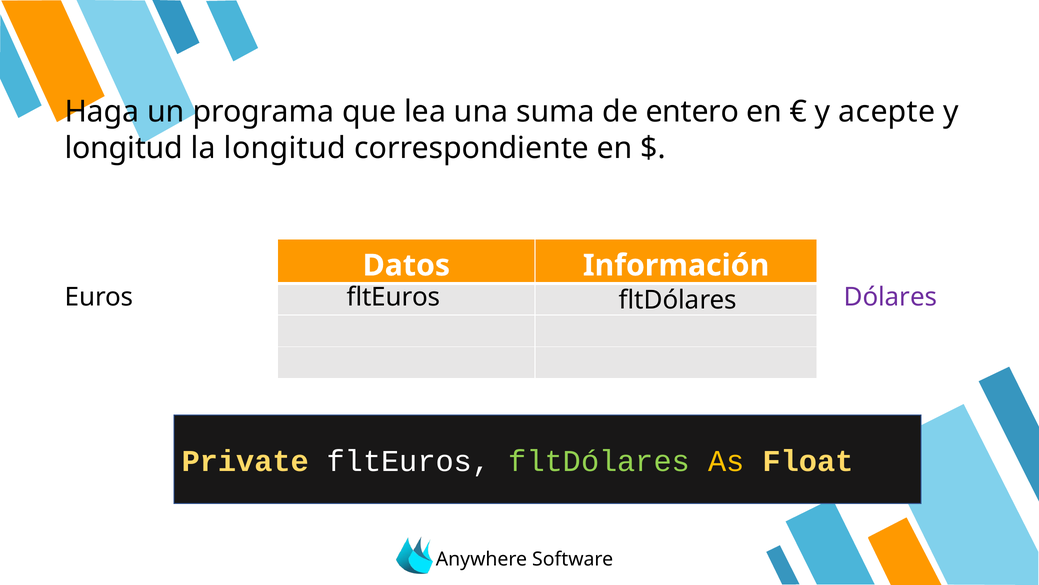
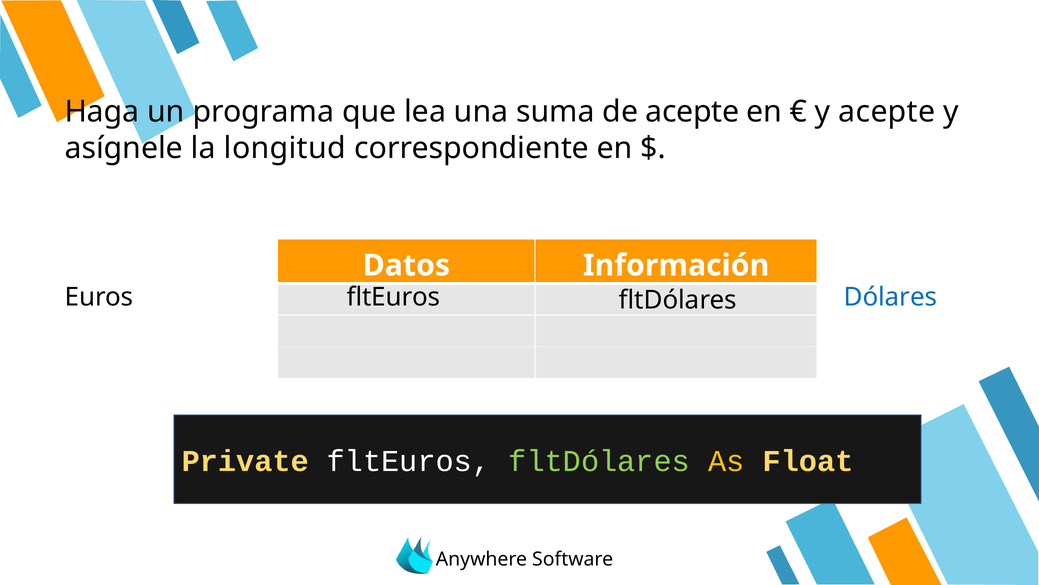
de entero: entero -> acepte
longitud at (124, 148): longitud -> asígnele
Dólares colour: purple -> blue
